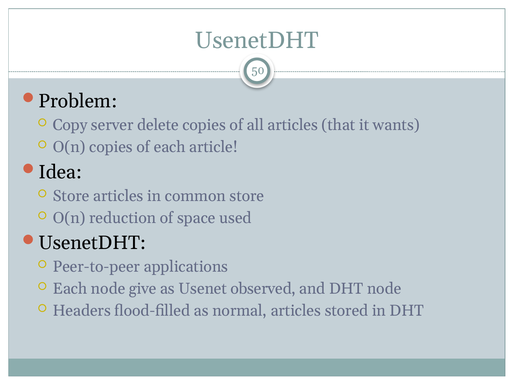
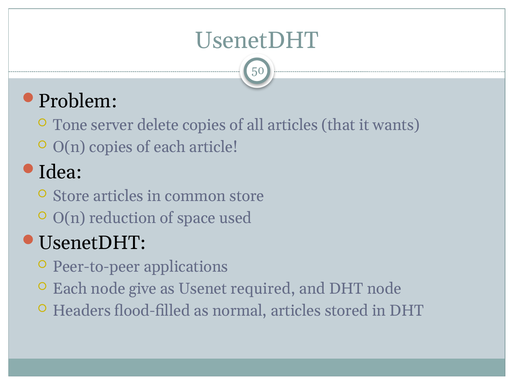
Copy: Copy -> Tone
observed: observed -> required
